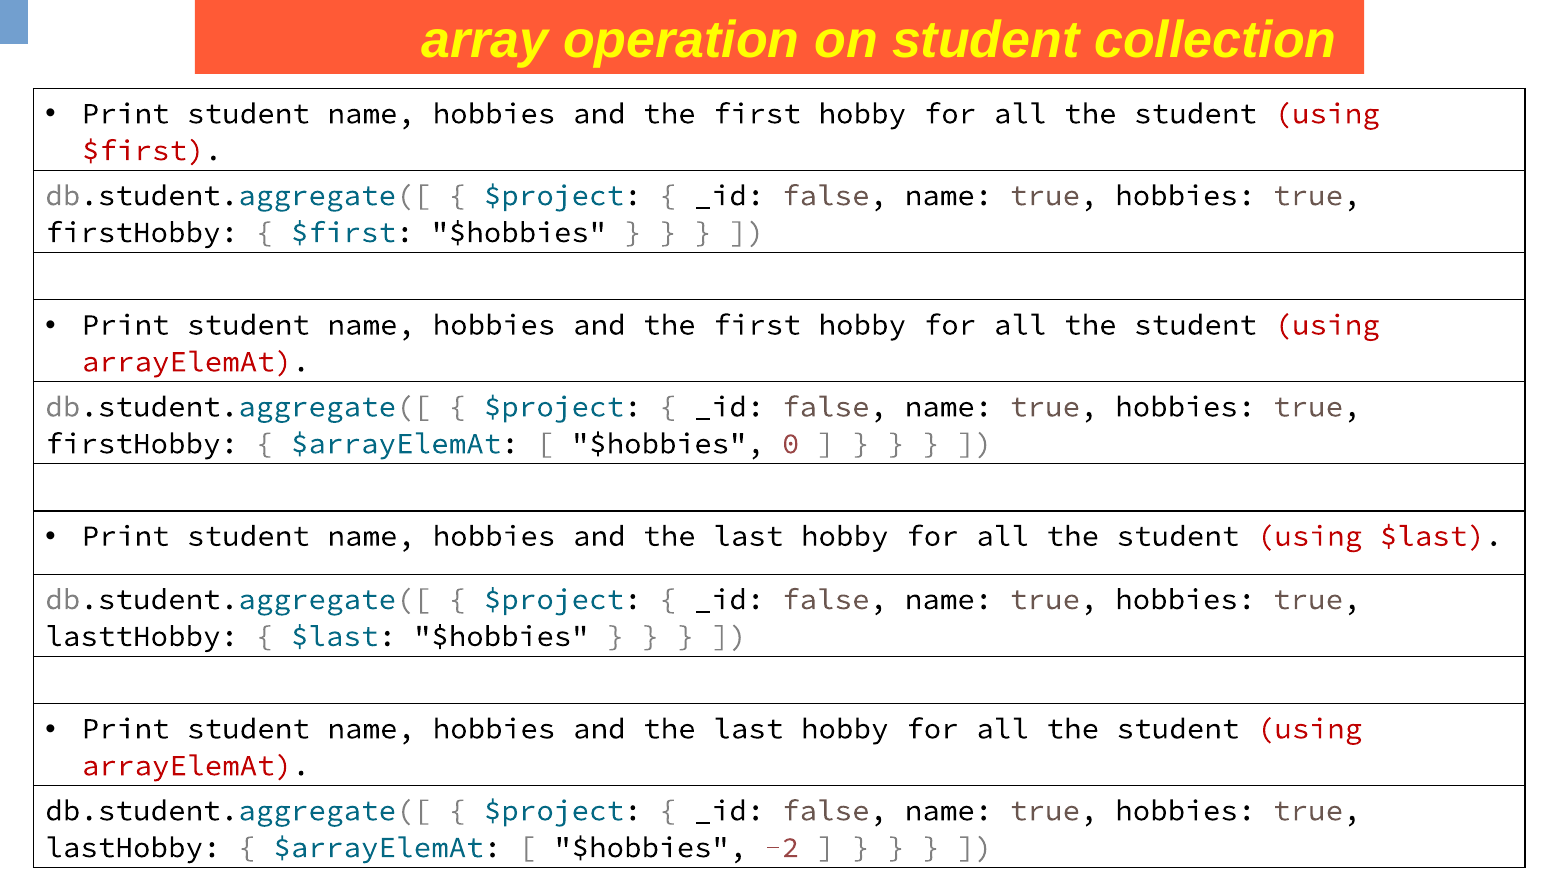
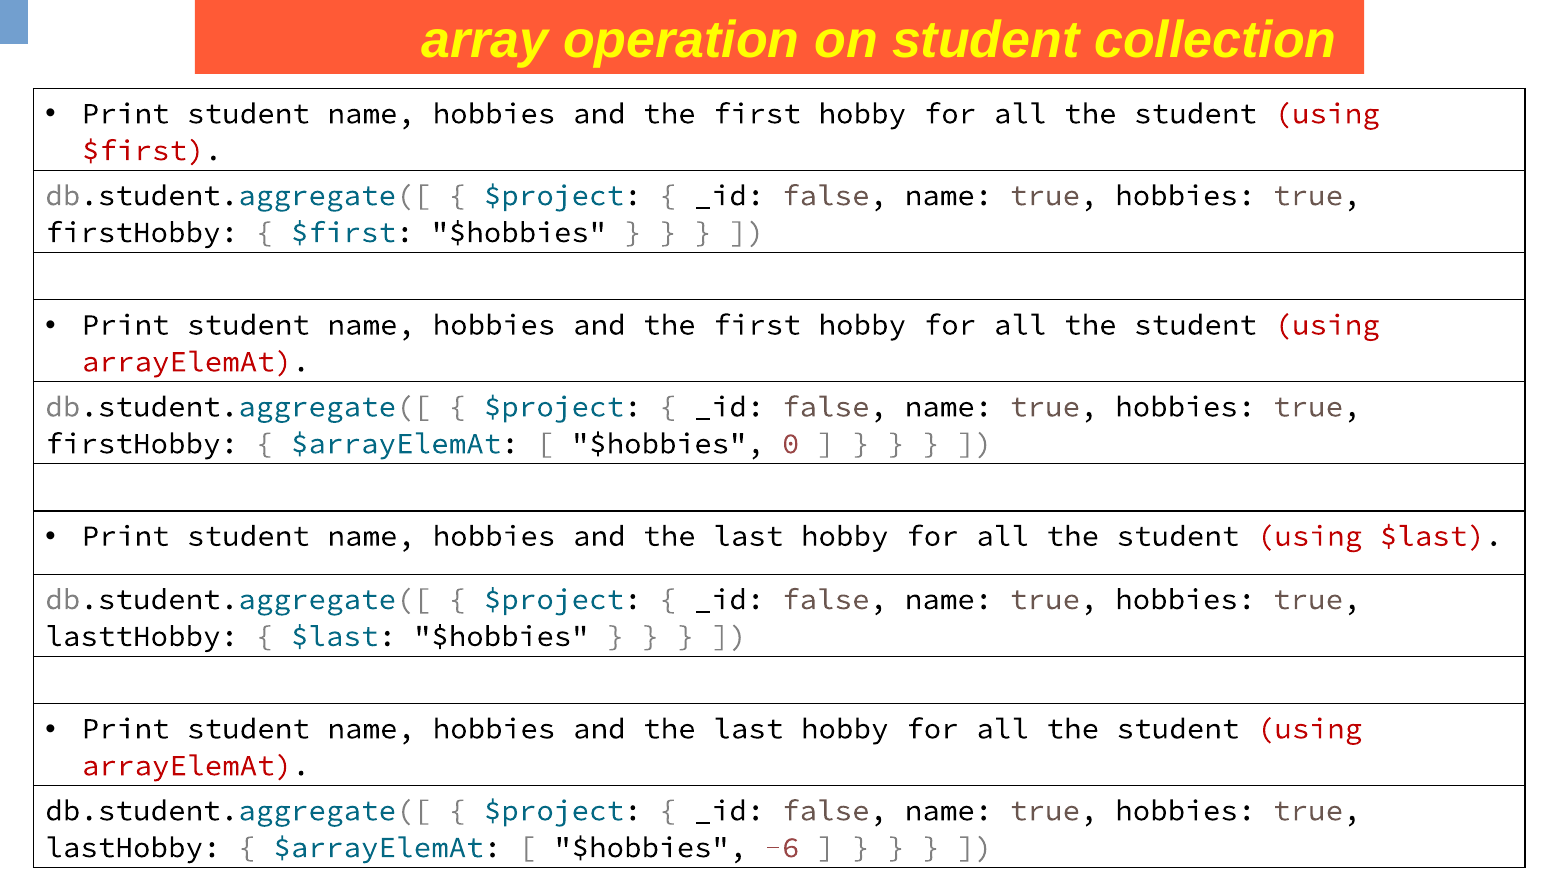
-2: -2 -> -6
